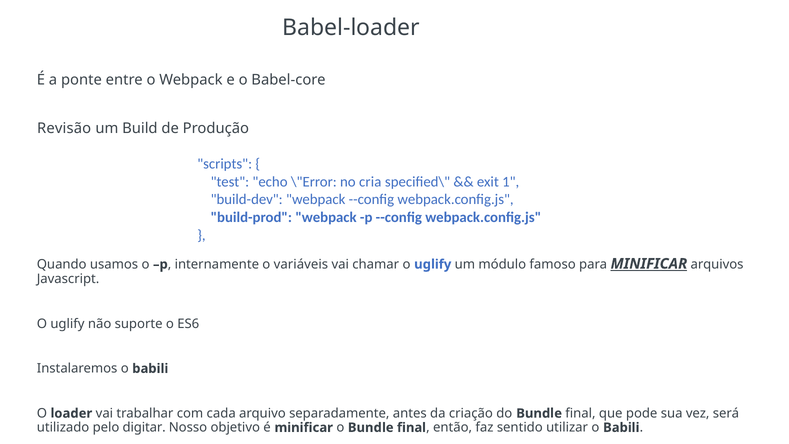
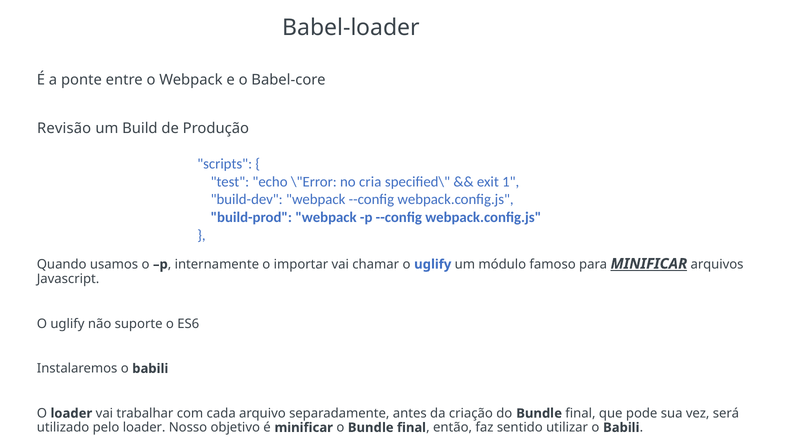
variáveis: variáveis -> importar
pelo digitar: digitar -> loader
